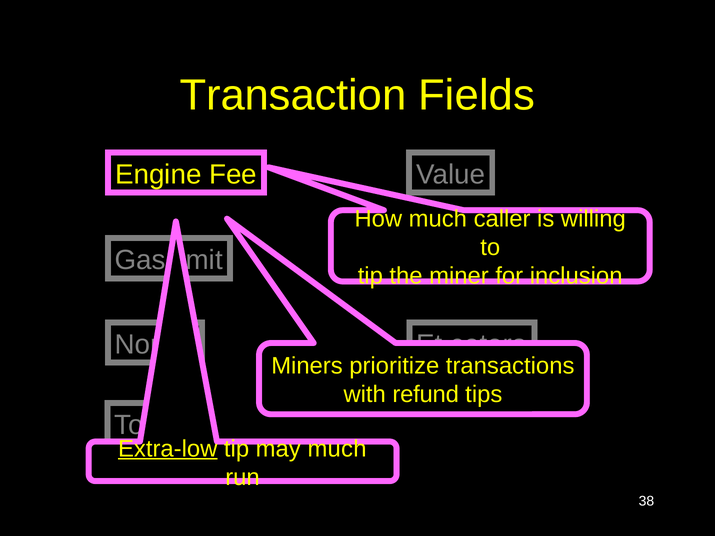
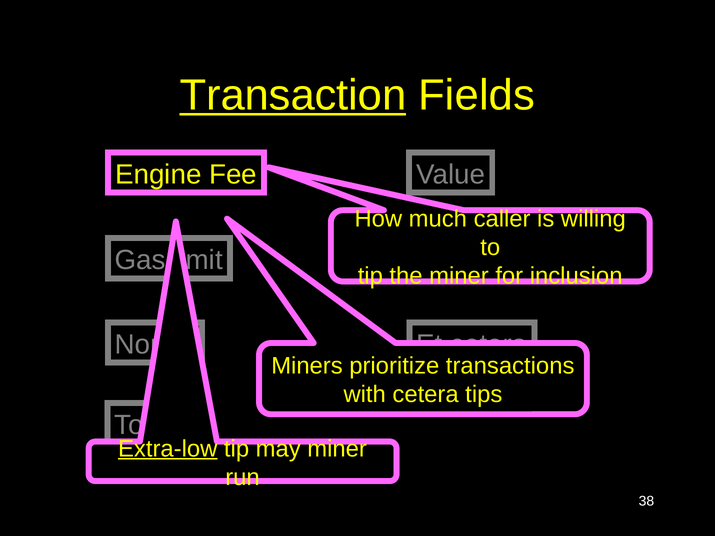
Transaction underline: none -> present
refund at (426, 395): refund -> cetera
may much: much -> miner
